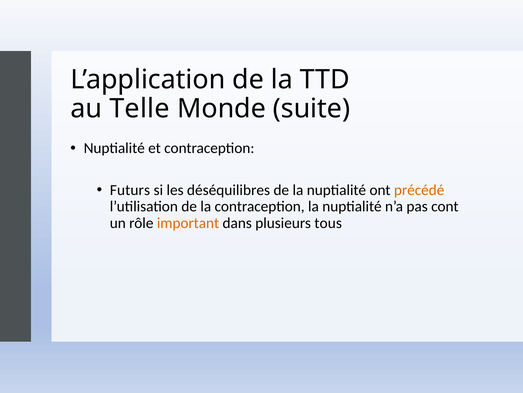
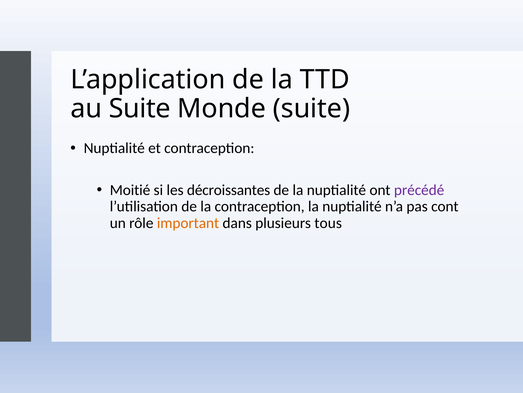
au Telle: Telle -> Suite
Futurs: Futurs -> Moitié
déséquilibres: déséquilibres -> décroissantes
précédé colour: orange -> purple
